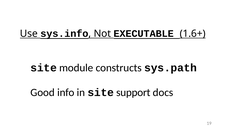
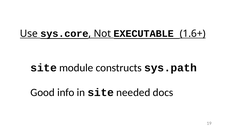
sys.info: sys.info -> sys.core
support: support -> needed
